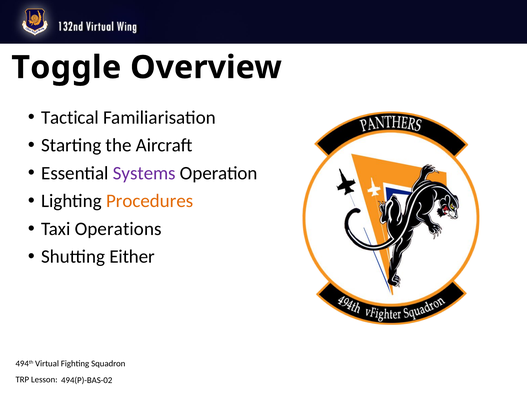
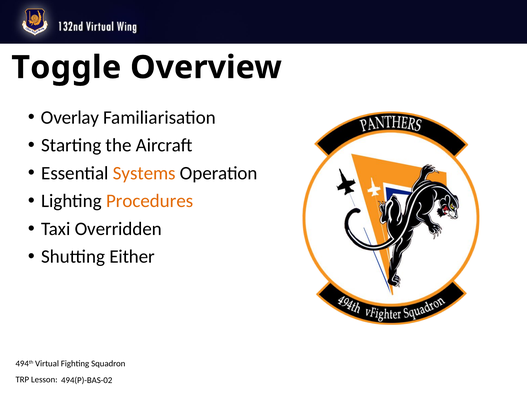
Tactical: Tactical -> Overlay
Systems colour: purple -> orange
Operations: Operations -> Overridden
